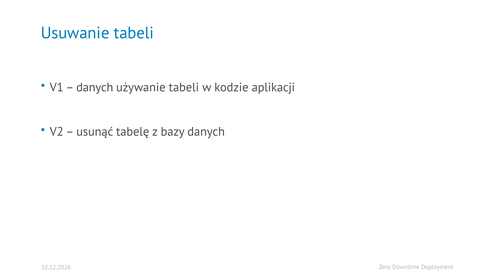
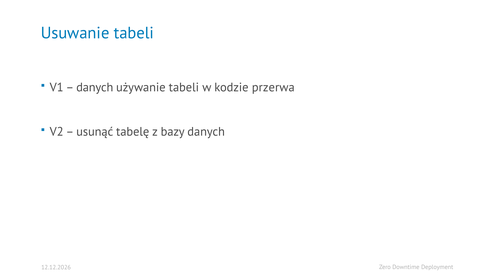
aplikacji: aplikacji -> przerwa
